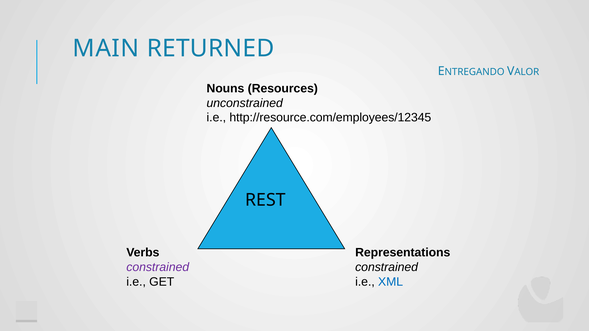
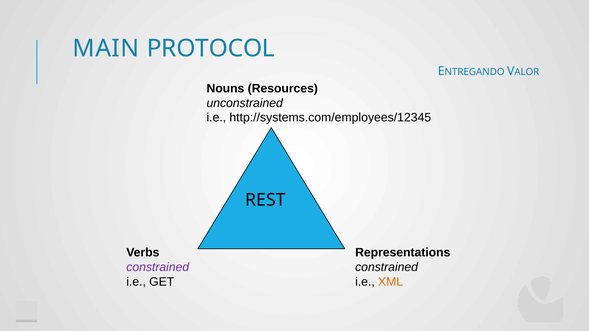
RETURNED: RETURNED -> PROTOCOL
http://resource.com/employees/12345: http://resource.com/employees/12345 -> http://systems.com/employees/12345
XML colour: blue -> orange
